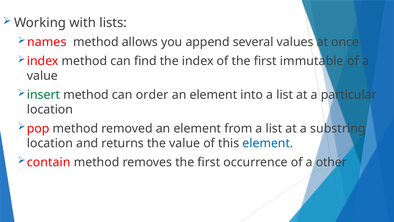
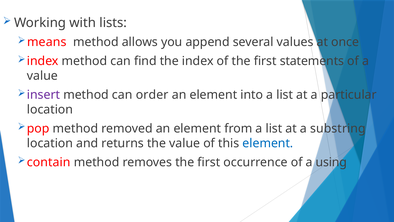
names: names -> means
immutable: immutable -> statements
insert colour: green -> purple
other: other -> using
